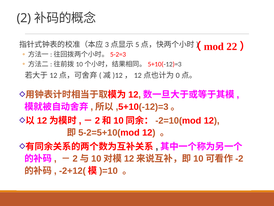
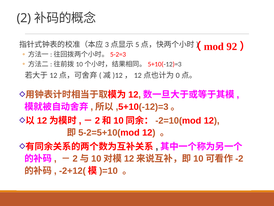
22: 22 -> 92
